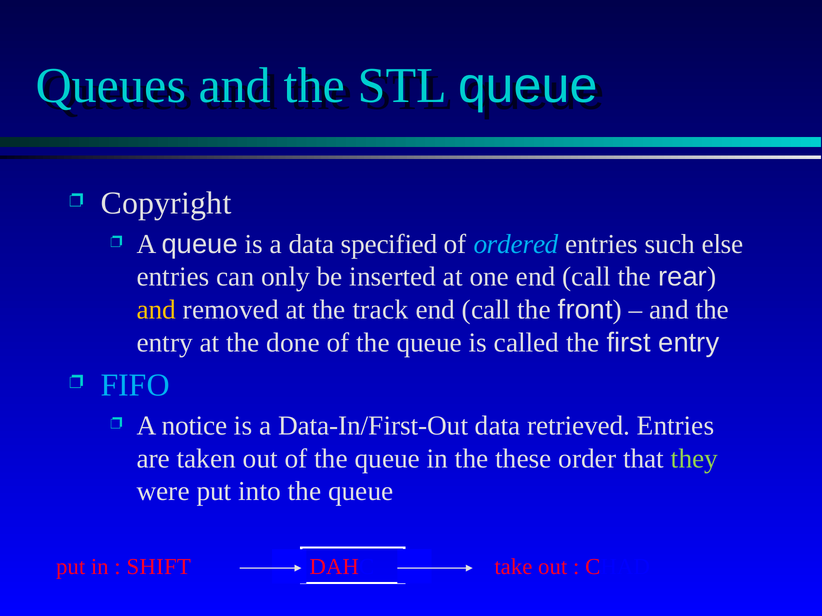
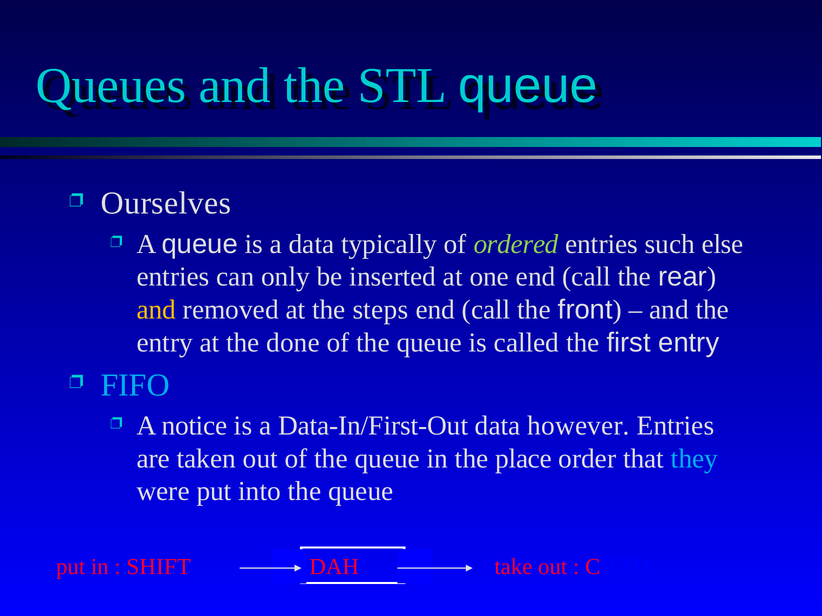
Copyright: Copyright -> Ourselves
specified: specified -> typically
ordered colour: light blue -> light green
track: track -> steps
retrieved: retrieved -> however
these: these -> place
they colour: light green -> light blue
